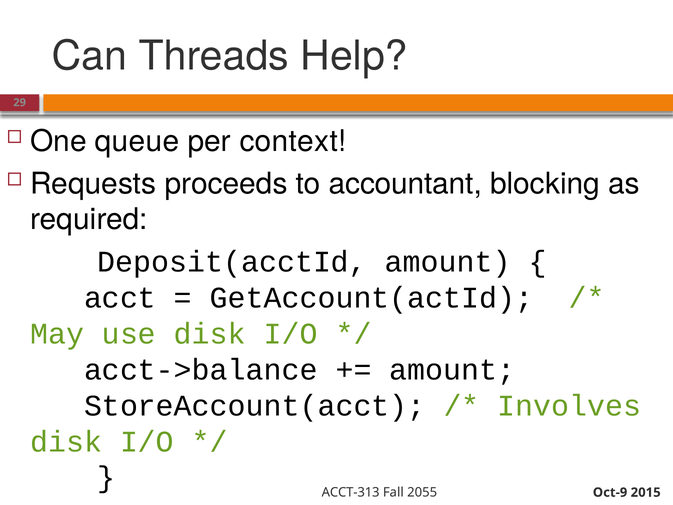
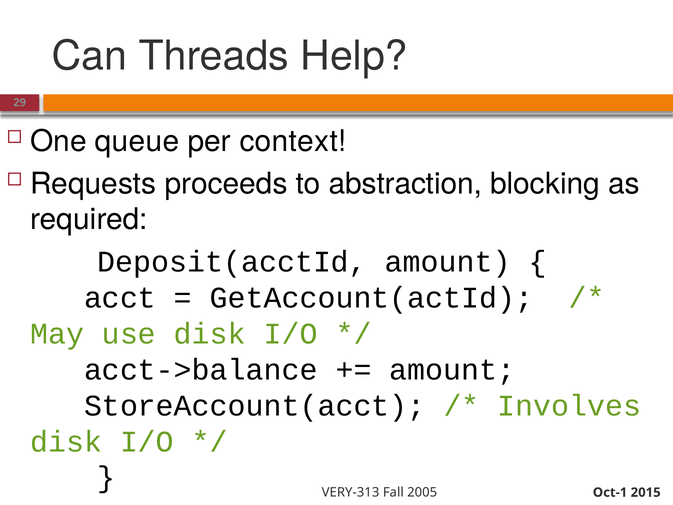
accountant: accountant -> abstraction
ACCT-313: ACCT-313 -> VERY-313
2055: 2055 -> 2005
Oct-9: Oct-9 -> Oct-1
